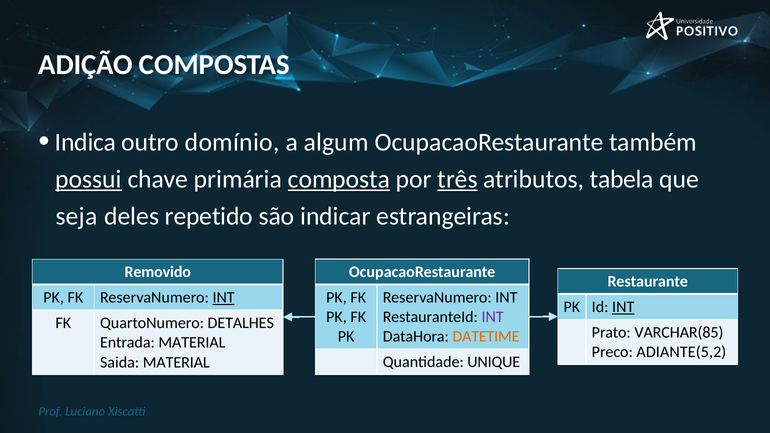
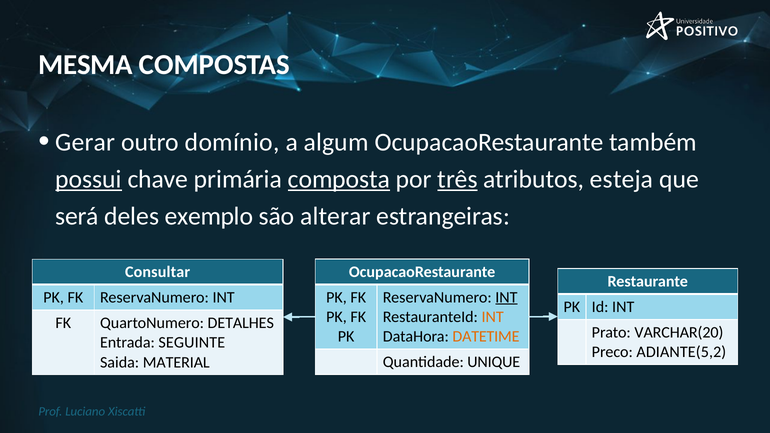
ADIÇÃO: ADIÇÃO -> MESMA
Indica: Indica -> Gerar
tabela: tabela -> esteja
seja: seja -> será
repetido: repetido -> exemplo
indicar: indicar -> alterar
Removido: Removido -> Consultar
INT at (506, 297) underline: none -> present
INT at (224, 298) underline: present -> none
INT at (623, 307) underline: present -> none
INT at (493, 317) colour: purple -> orange
VARCHAR(85: VARCHAR(85 -> VARCHAR(20
Entrada MATERIAL: MATERIAL -> SEGUINTE
